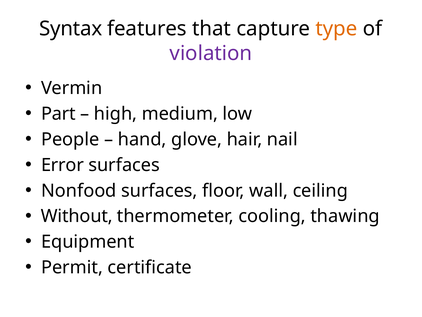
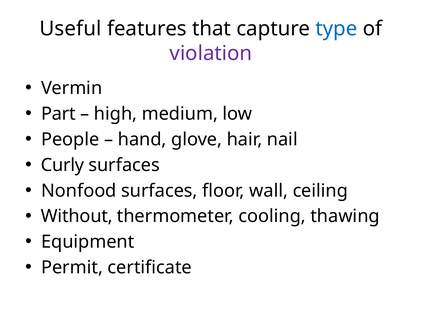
Syntax: Syntax -> Useful
type colour: orange -> blue
Error: Error -> Curly
